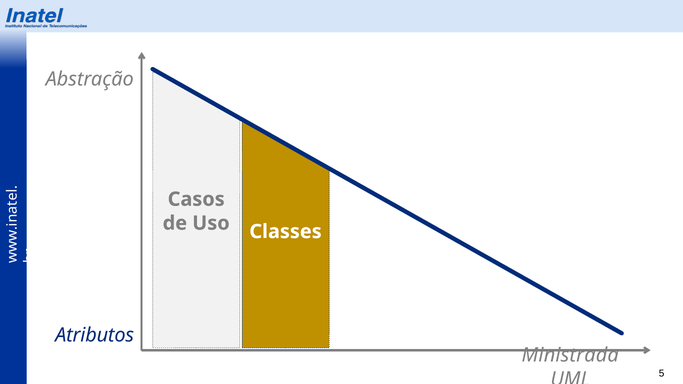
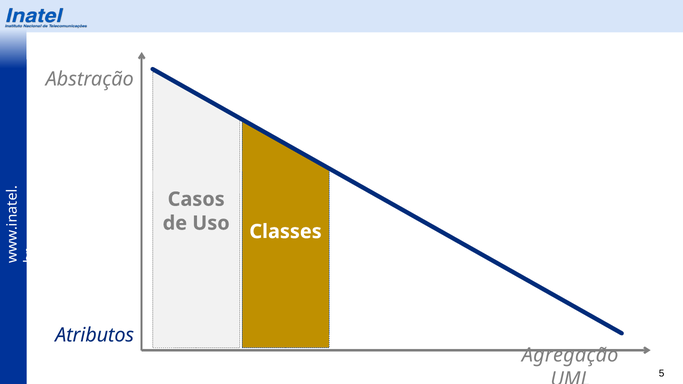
Ministrada: Ministrada -> Agregação
